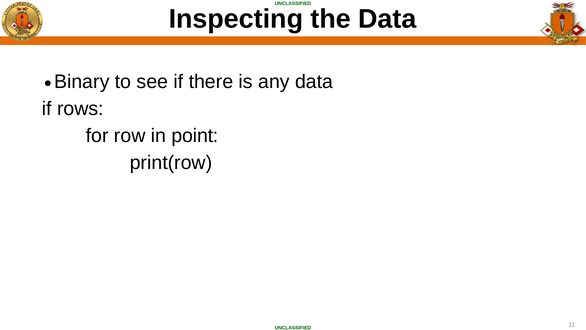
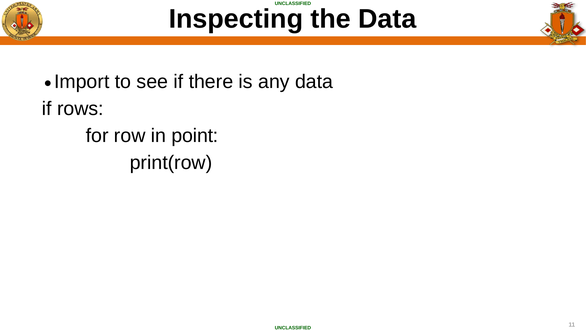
Binary: Binary -> Import
